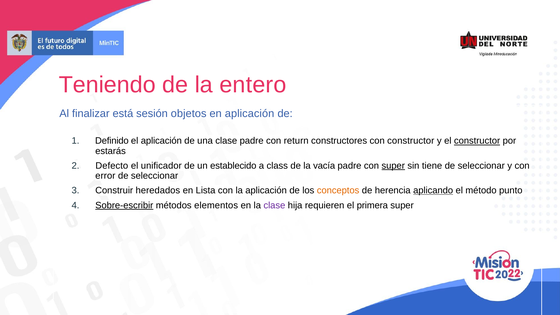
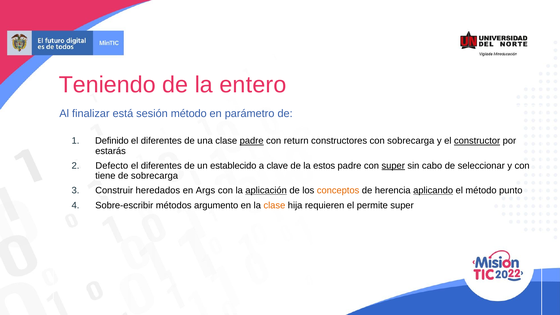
sesión objetos: objetos -> método
en aplicación: aplicación -> parámetro
aplicación at (161, 141): aplicación -> diferentes
padre at (252, 141) underline: none -> present
con constructor: constructor -> sobrecarga
unificador at (161, 166): unificador -> diferentes
class: class -> clave
vacía: vacía -> estos
tiene: tiene -> cabo
error: error -> tiene
seleccionar at (155, 176): seleccionar -> sobrecarga
Lista: Lista -> Args
aplicación at (266, 191) underline: none -> present
Sobre-escribir underline: present -> none
elementos: elementos -> argumento
clase at (274, 205) colour: purple -> orange
primera: primera -> permite
